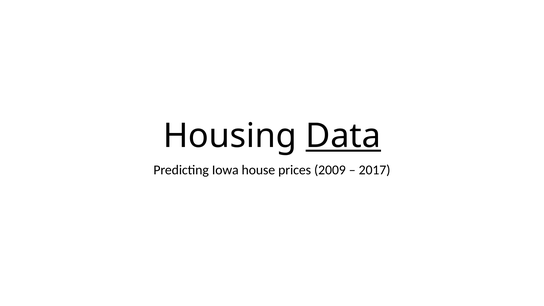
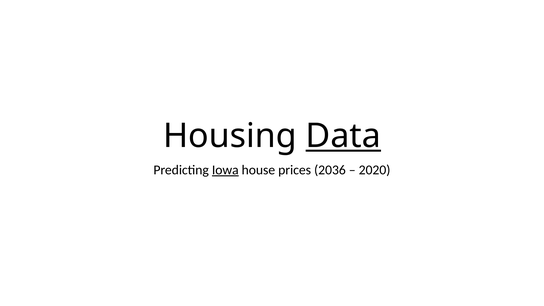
Iowa underline: none -> present
2009: 2009 -> 2036
2017: 2017 -> 2020
